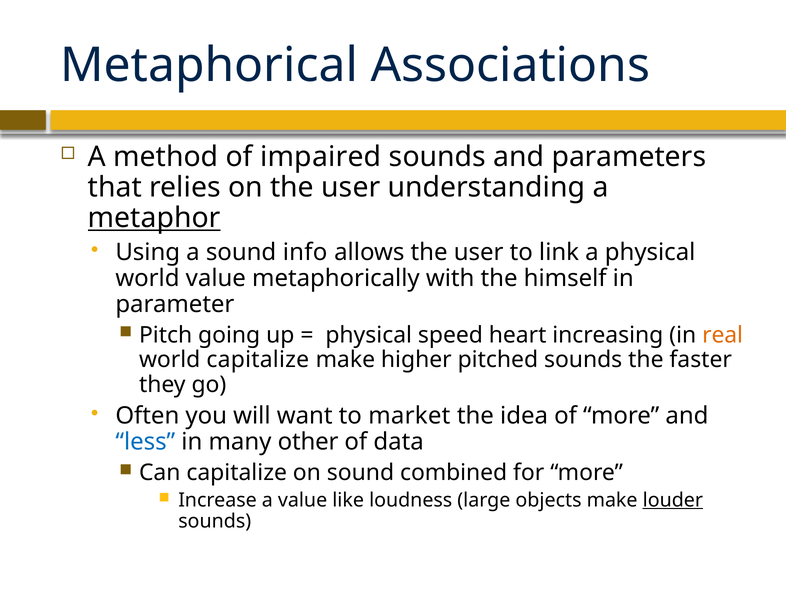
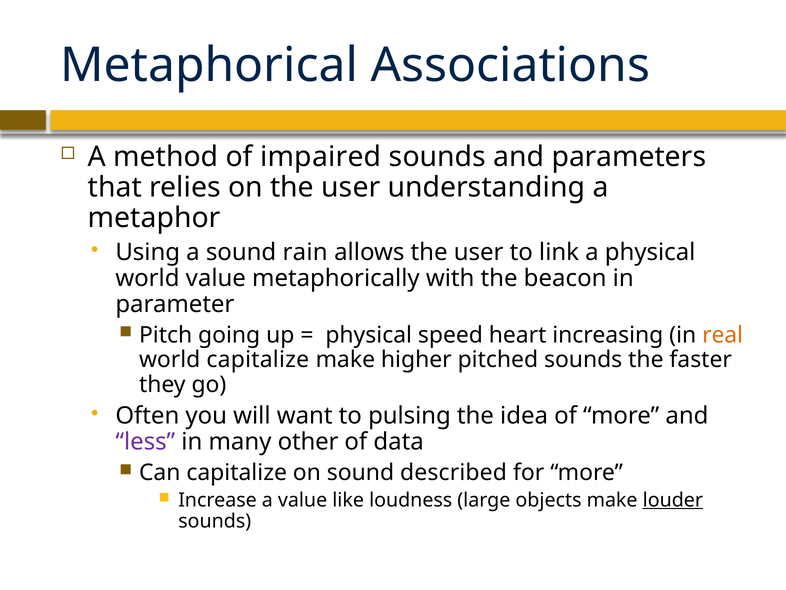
metaphor underline: present -> none
info: info -> rain
himself: himself -> beacon
market: market -> pulsing
less colour: blue -> purple
combined: combined -> described
